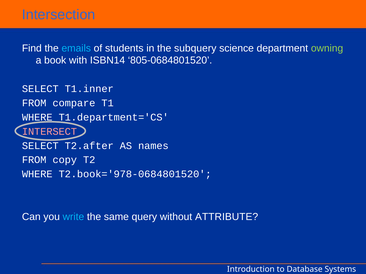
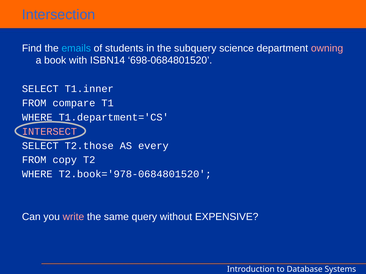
owning colour: light green -> pink
805-0684801520: 805-0684801520 -> 698-0684801520
T2.after: T2.after -> T2.those
names: names -> every
write colour: light blue -> pink
ATTRIBUTE: ATTRIBUTE -> EXPENSIVE
